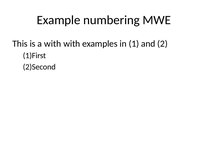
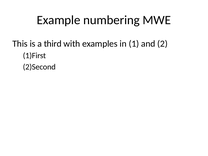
a with: with -> third
